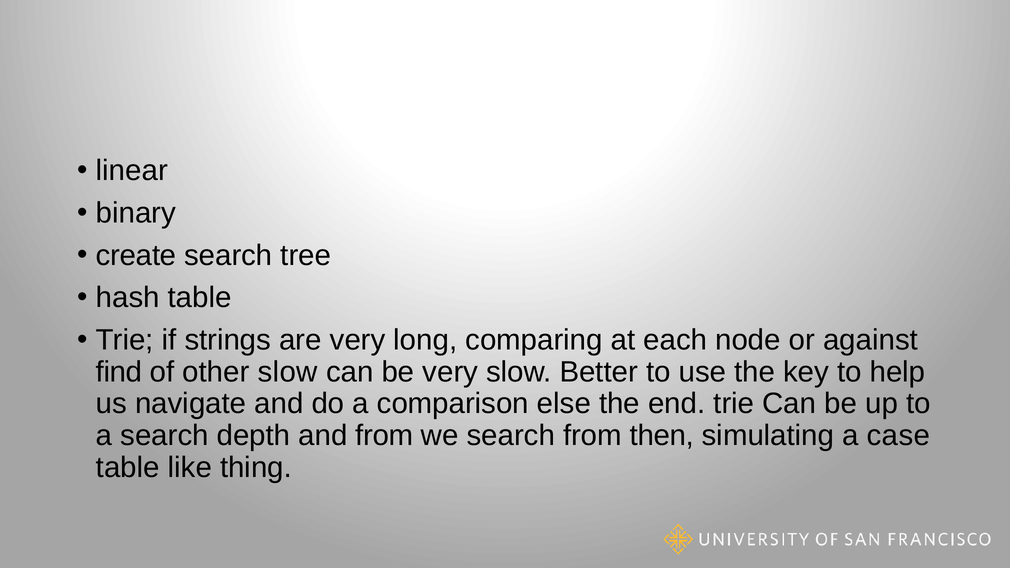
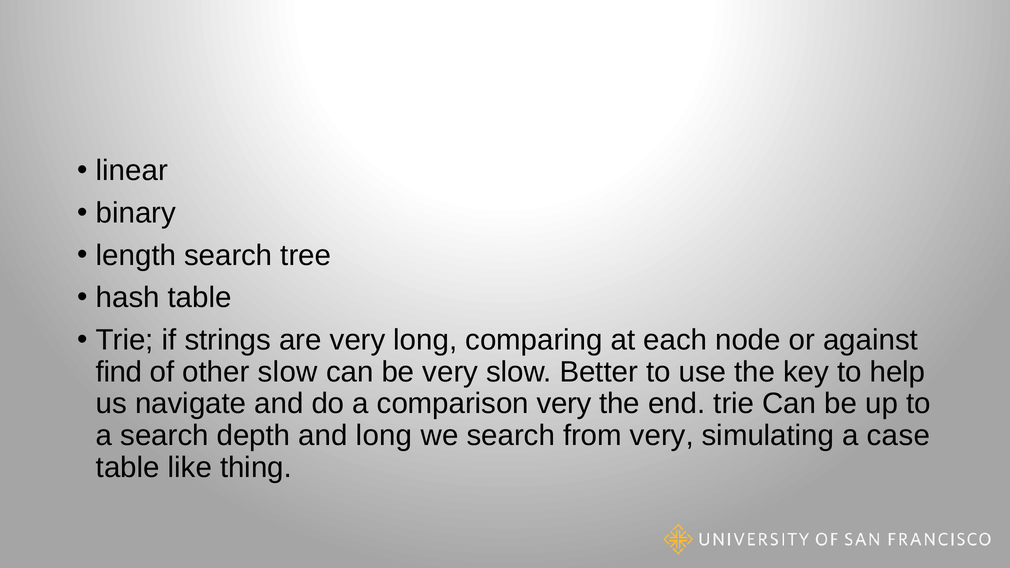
create: create -> length
comparison else: else -> very
and from: from -> long
from then: then -> very
